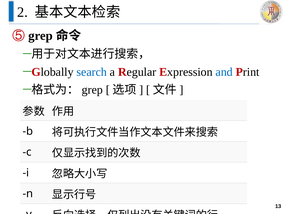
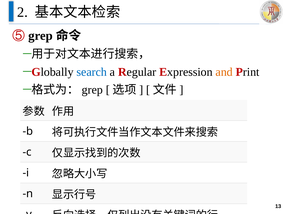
and colour: blue -> orange
